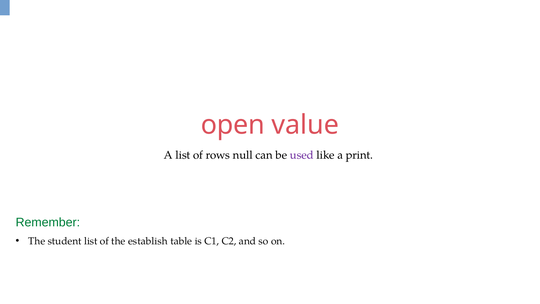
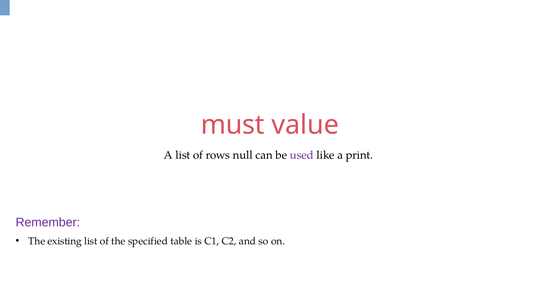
open: open -> must
Remember colour: green -> purple
student: student -> existing
establish: establish -> specified
